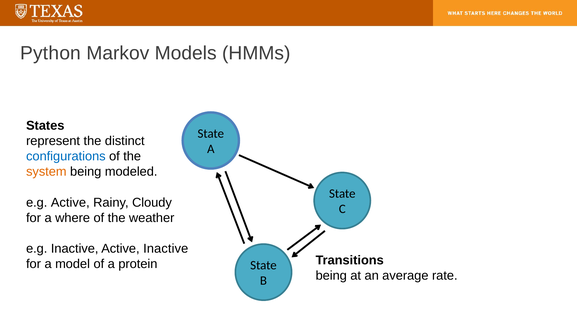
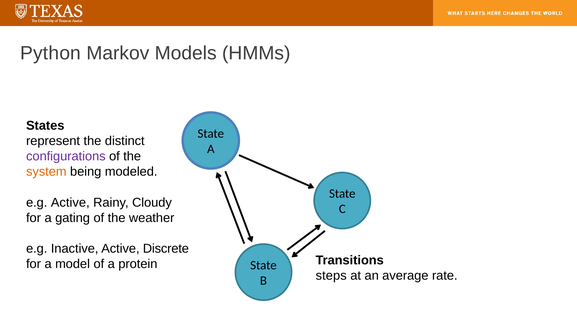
configurations colour: blue -> purple
where: where -> gating
Active Inactive: Inactive -> Discrete
being at (331, 276): being -> steps
